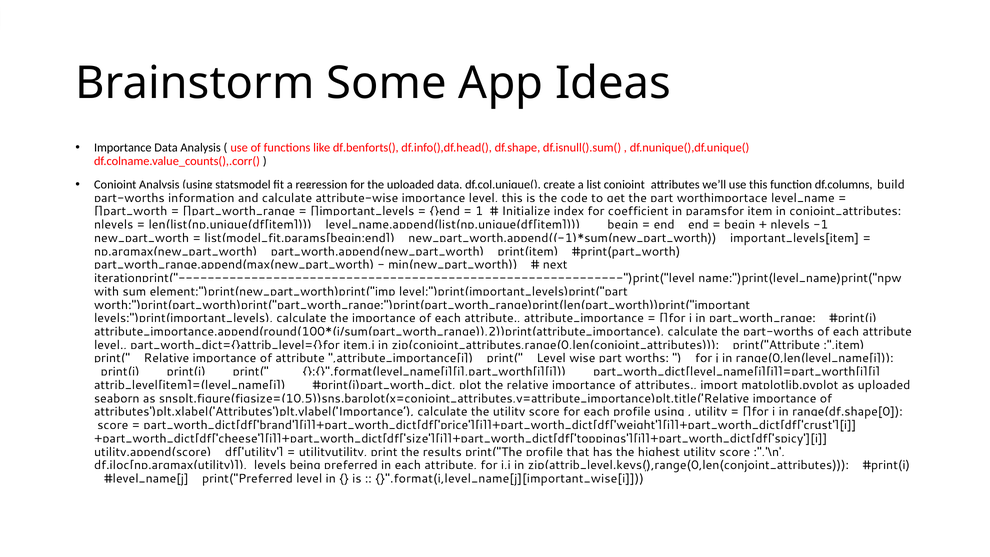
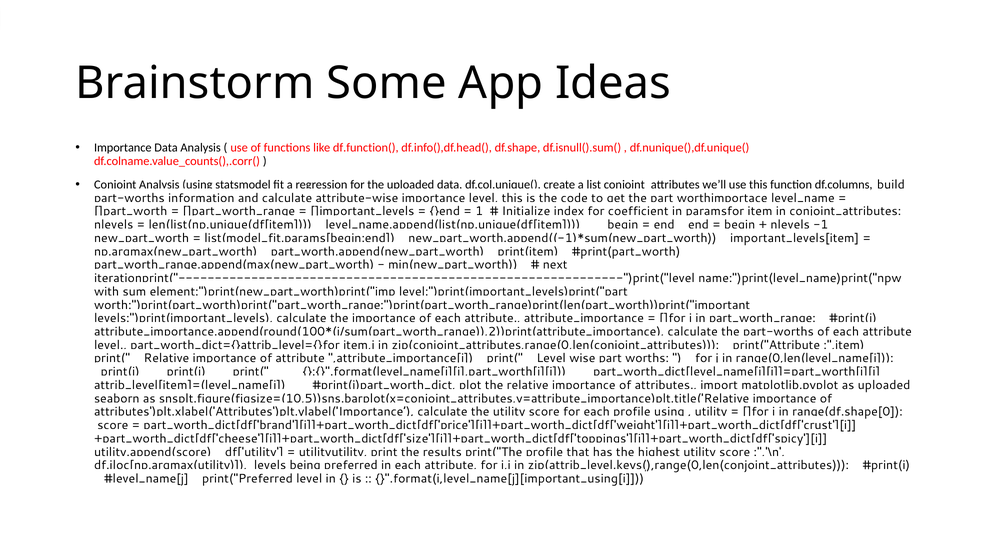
df.benforts(: df.benforts( -> df.function(
}".format(i,level_name[j][important_wise[i: }".format(i,level_name[j][important_wise[i -> }".format(i,level_name[j][important_using[i
